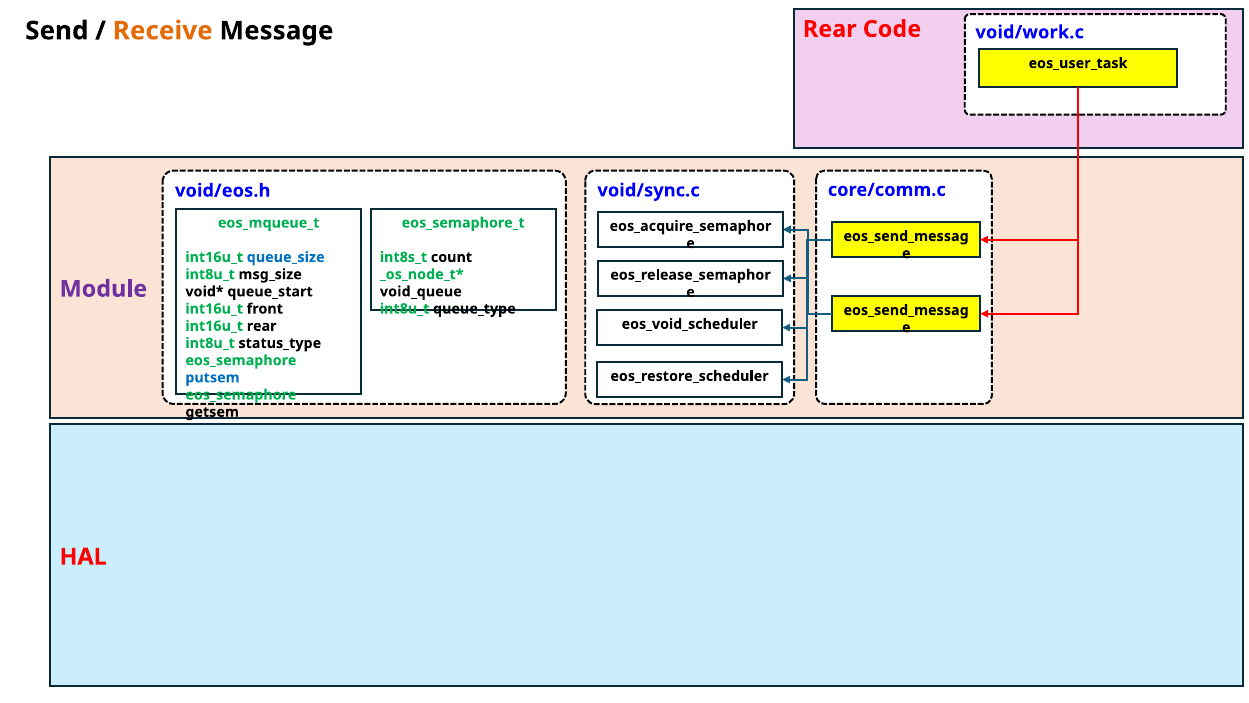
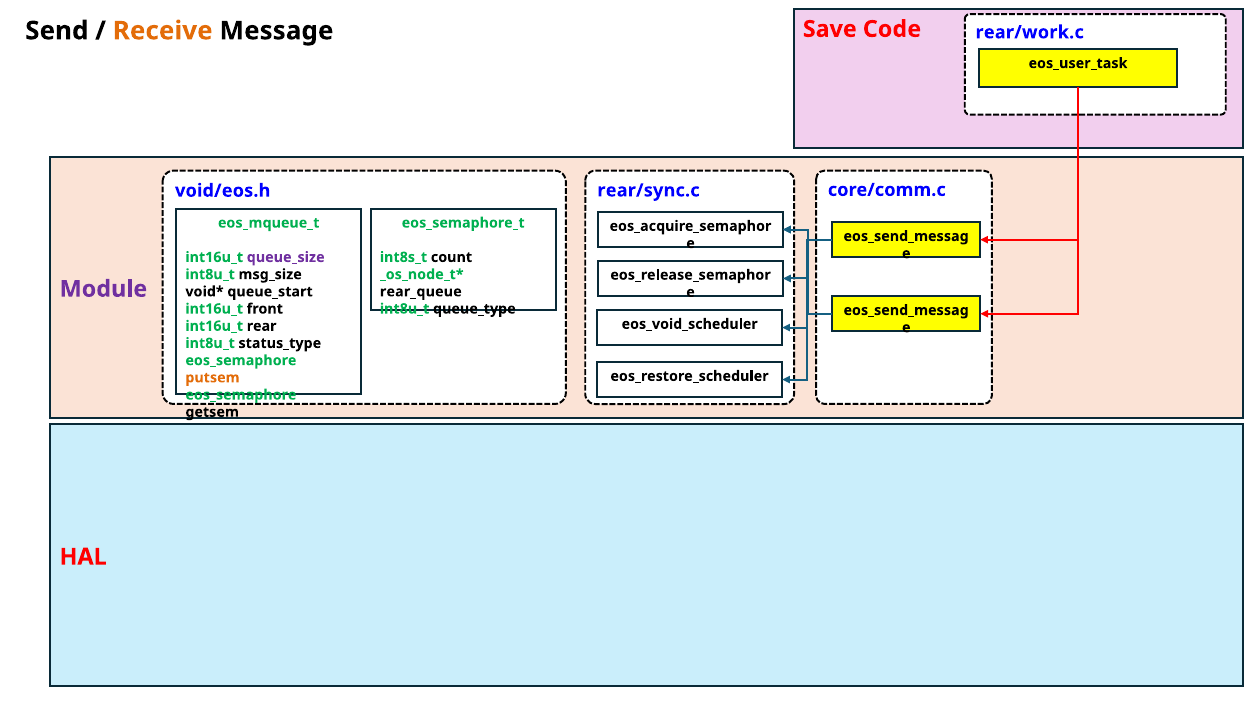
Rear at (830, 29): Rear -> Save
void/work.c: void/work.c -> rear/work.c
void/sync.c: void/sync.c -> rear/sync.c
queue_size colour: blue -> purple
void_queue: void_queue -> rear_queue
putsem colour: blue -> orange
